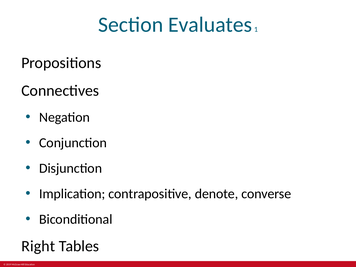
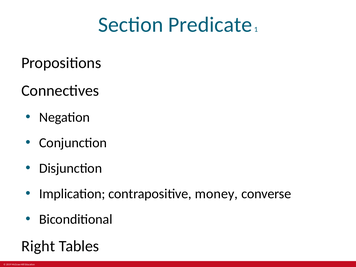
Evaluates: Evaluates -> Predicate
denote: denote -> money
